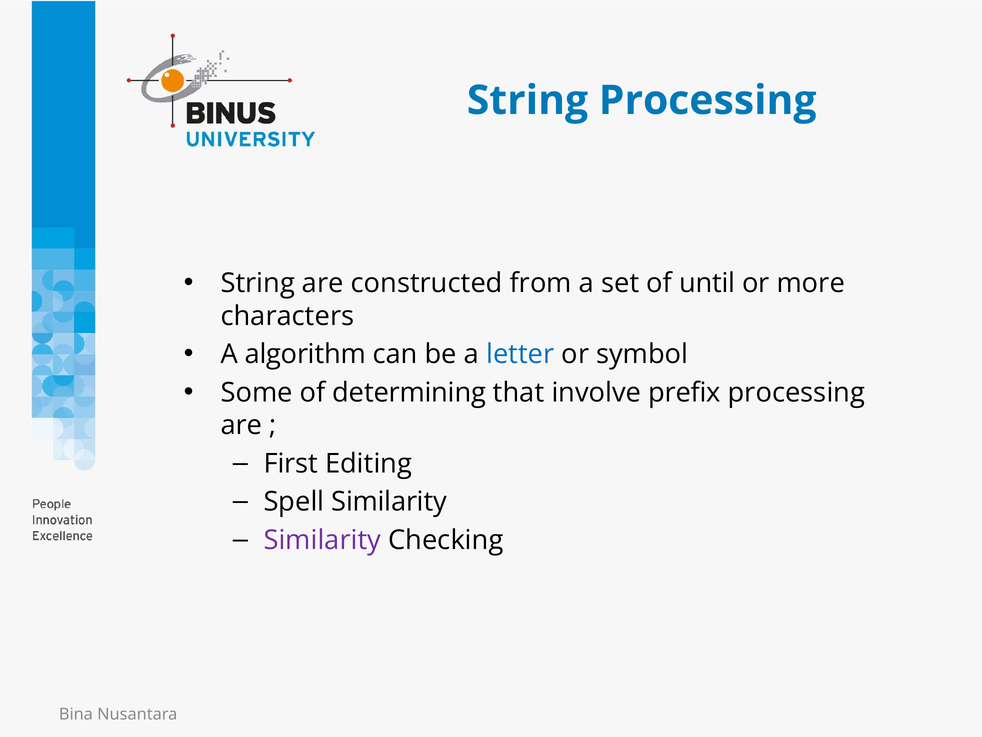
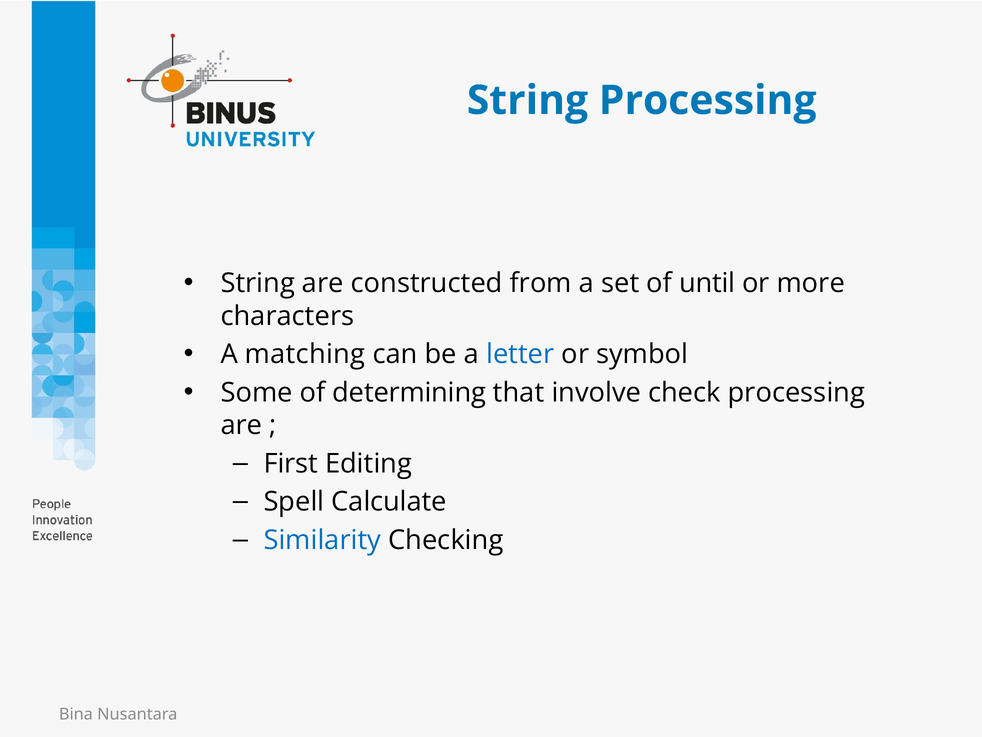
algorithm: algorithm -> matching
prefix: prefix -> check
Spell Similarity: Similarity -> Calculate
Similarity at (322, 540) colour: purple -> blue
